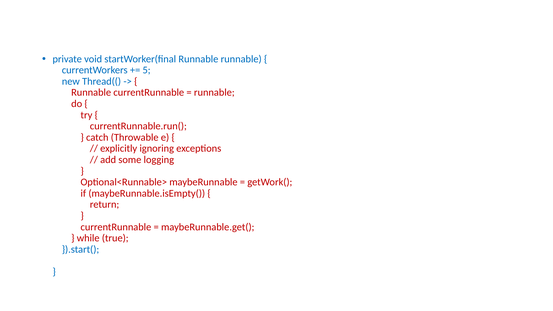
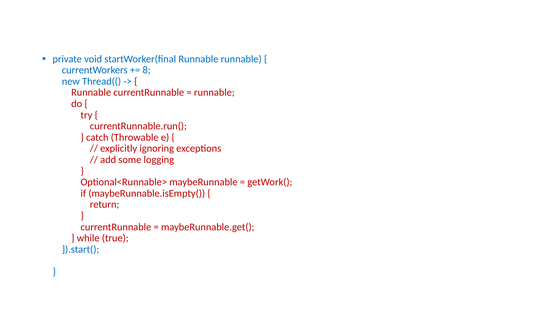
5: 5 -> 8
